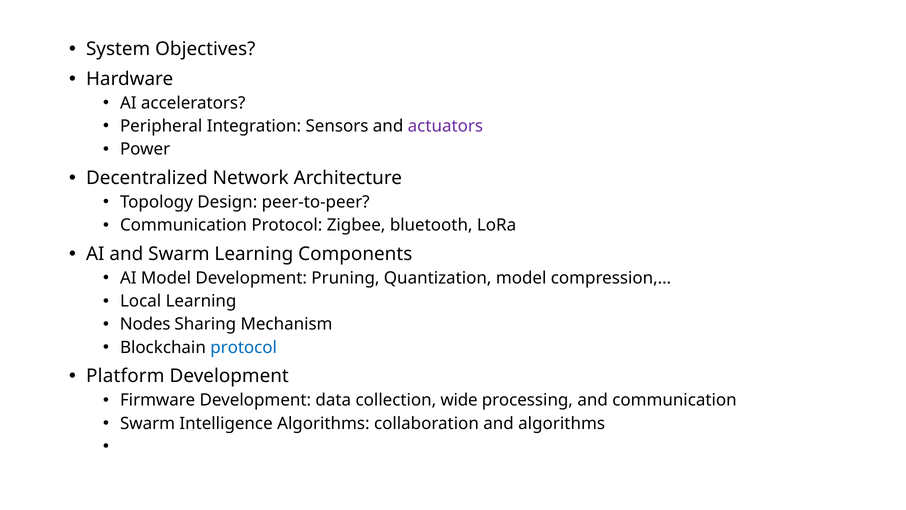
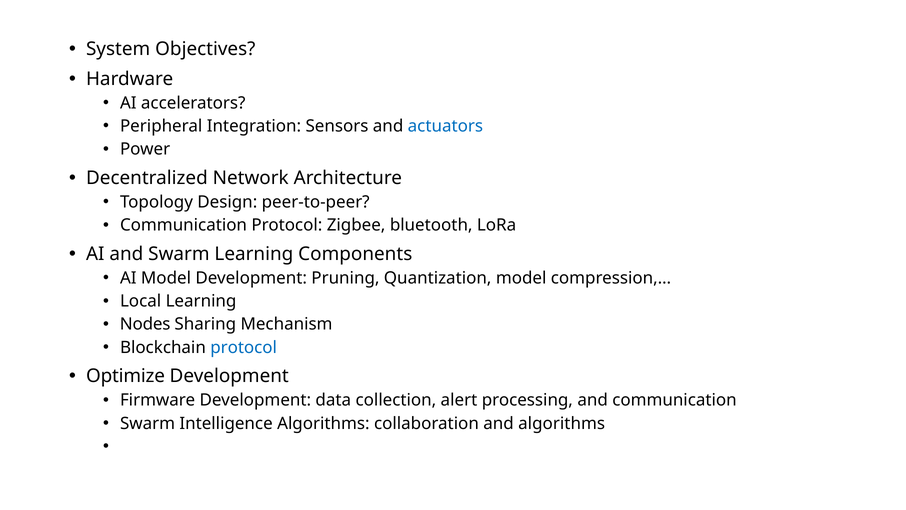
actuators colour: purple -> blue
Platform: Platform -> Optimize
wide: wide -> alert
